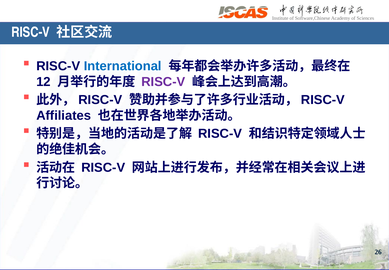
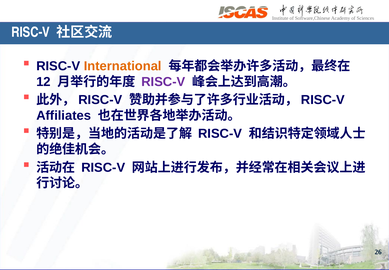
International colour: blue -> orange
